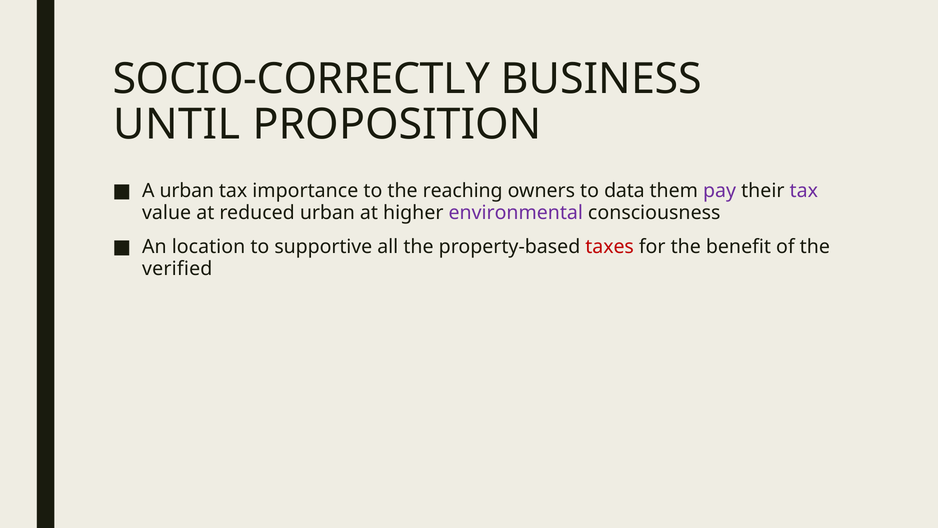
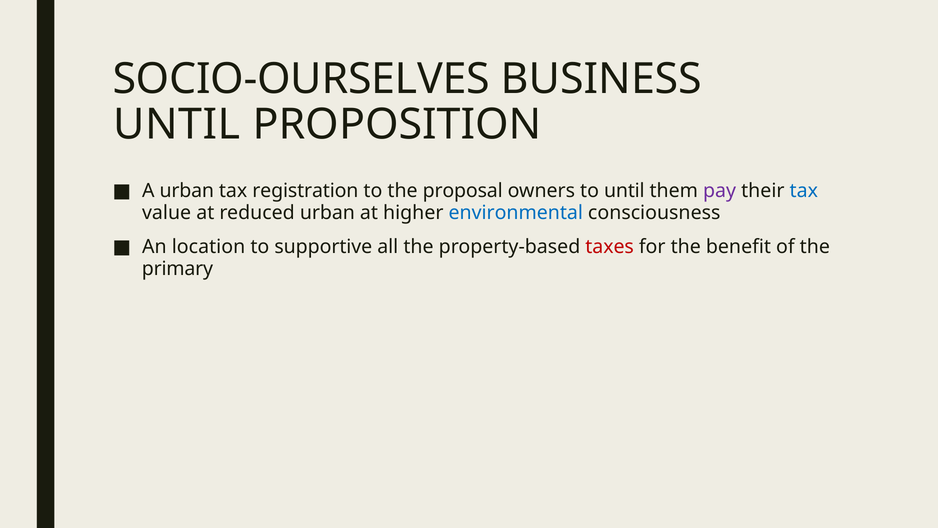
SOCIO-CORRECTLY: SOCIO-CORRECTLY -> SOCIO-OURSELVES
importance: importance -> registration
reaching: reaching -> proposal
to data: data -> until
tax at (804, 191) colour: purple -> blue
environmental colour: purple -> blue
verified: verified -> primary
